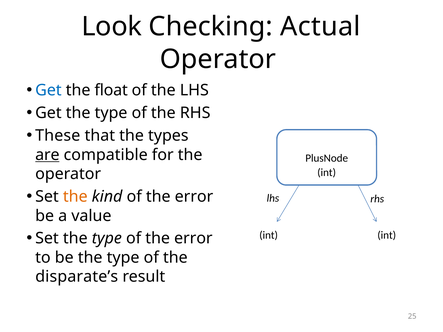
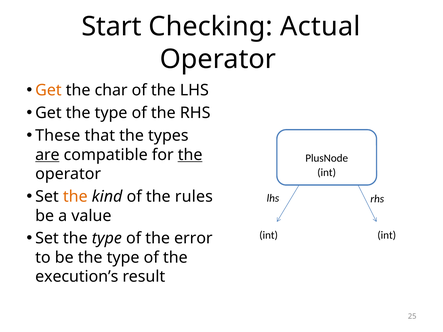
Look: Look -> Start
Get at (48, 90) colour: blue -> orange
float: float -> char
the at (190, 155) underline: none -> present
kind of the error: error -> rules
disparate’s: disparate’s -> execution’s
